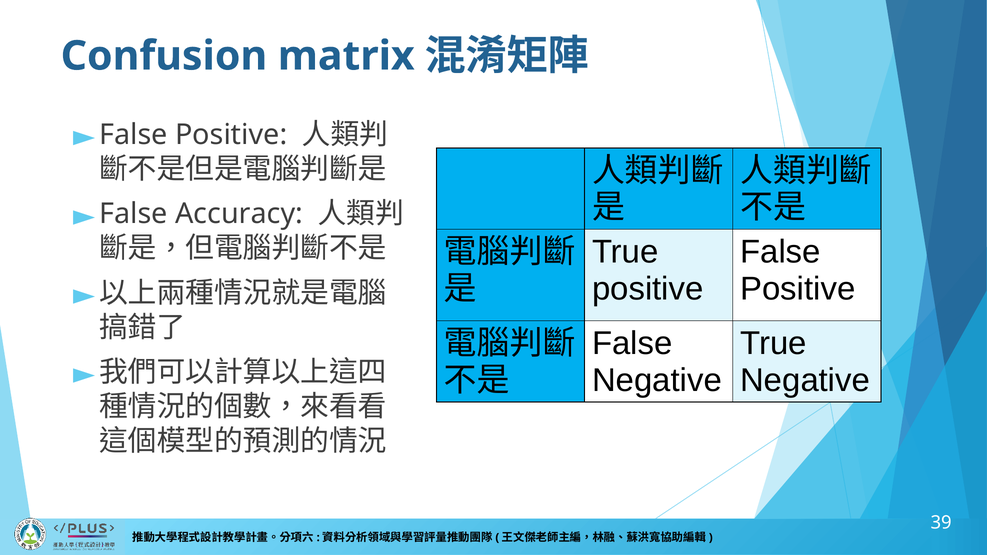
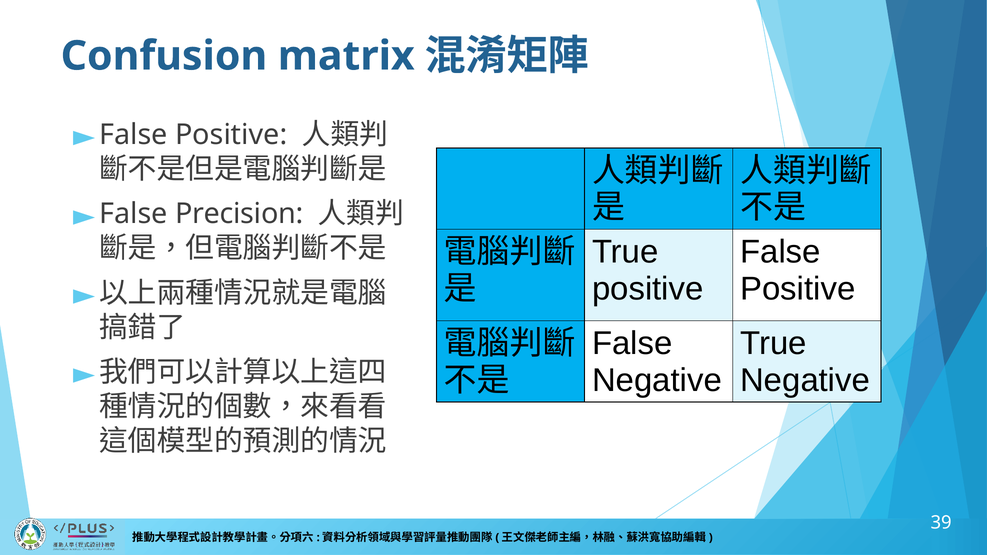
Accuracy: Accuracy -> Precision
